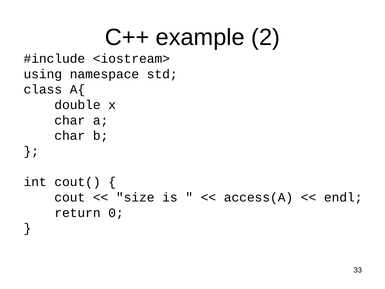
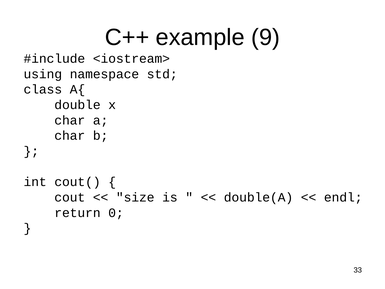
2: 2 -> 9
access(A: access(A -> double(A
